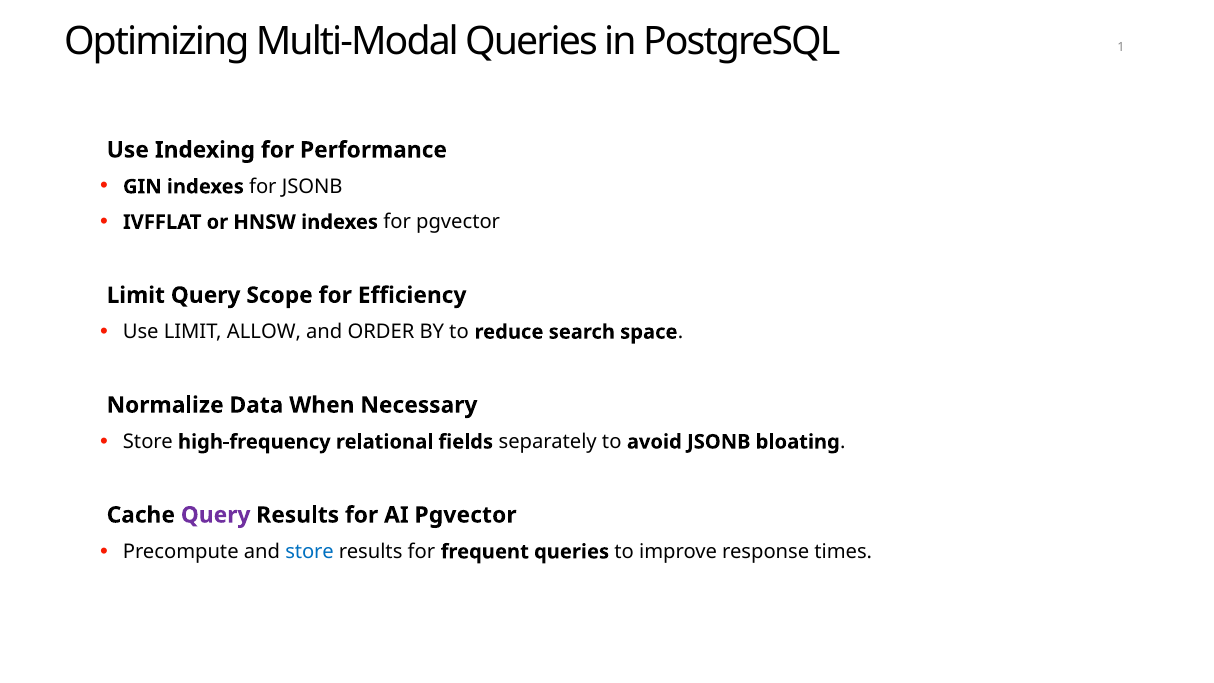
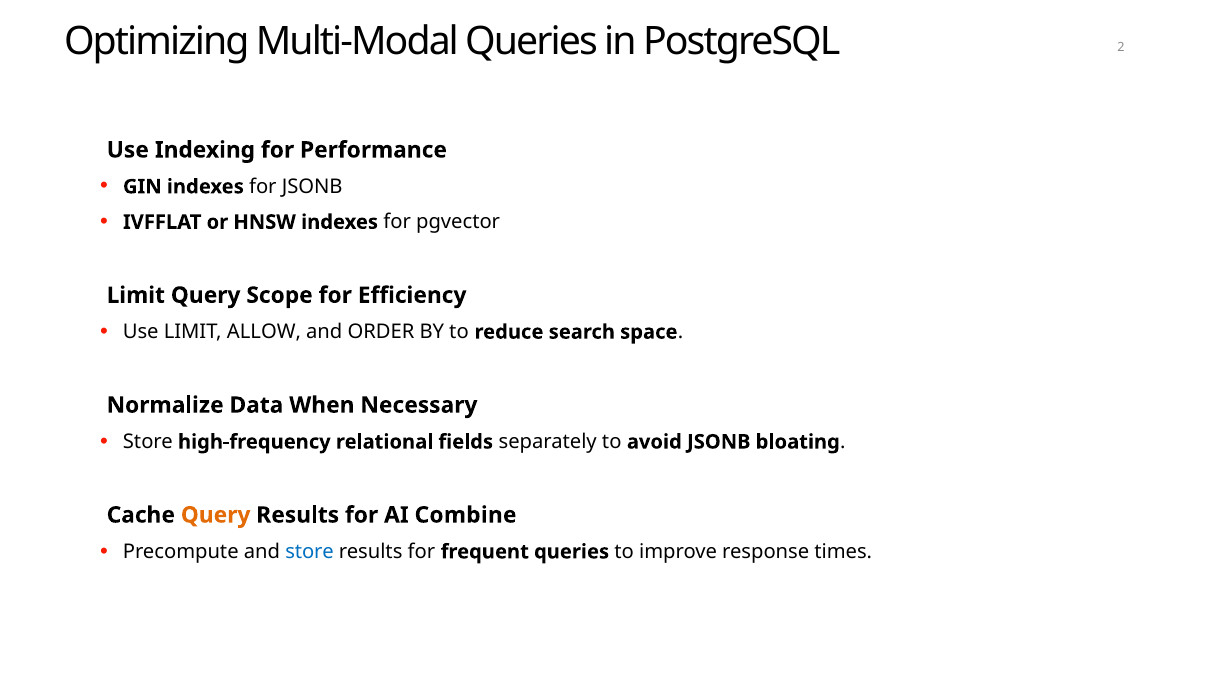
1: 1 -> 2
Query at (216, 515) colour: purple -> orange
AI Pgvector: Pgvector -> Combine
